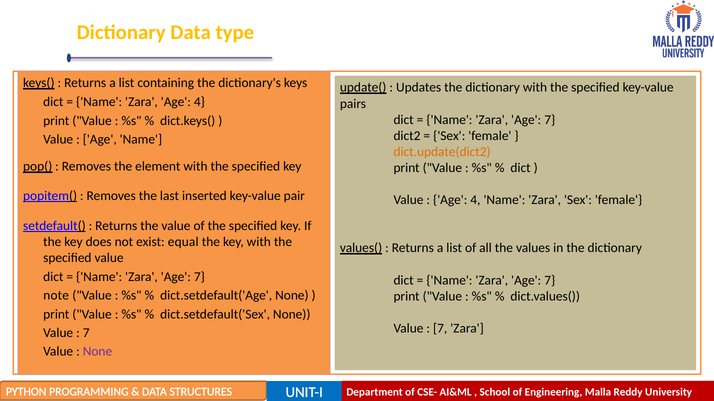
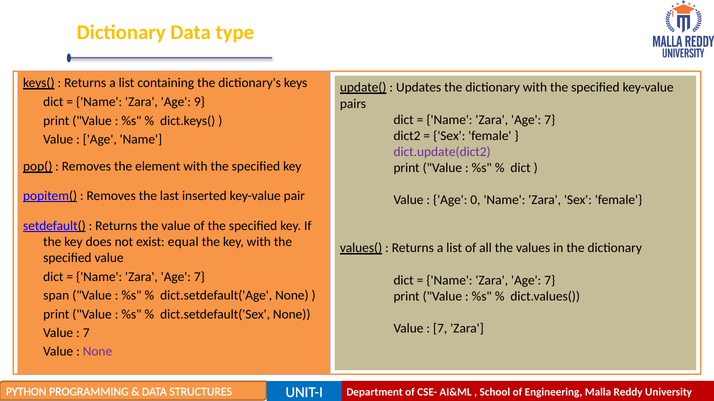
Zara Age 4: 4 -> 9
dict.update(dict2 colour: orange -> purple
4 at (475, 200): 4 -> 0
note: note -> span
